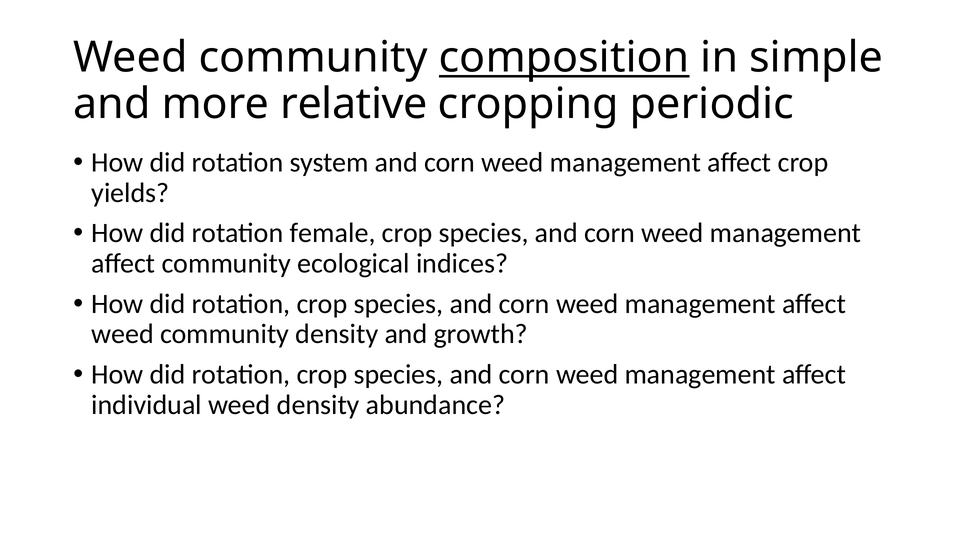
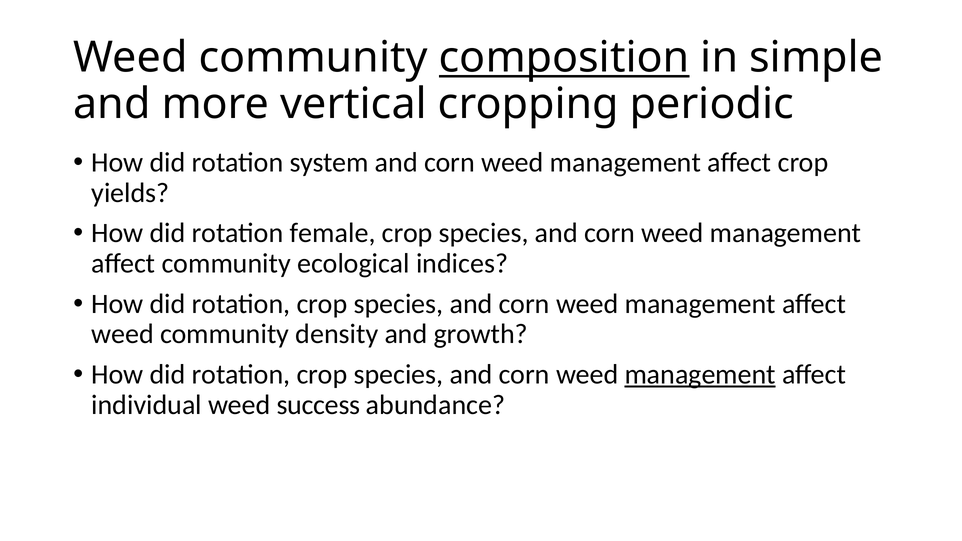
relative: relative -> vertical
management at (700, 375) underline: none -> present
weed density: density -> success
